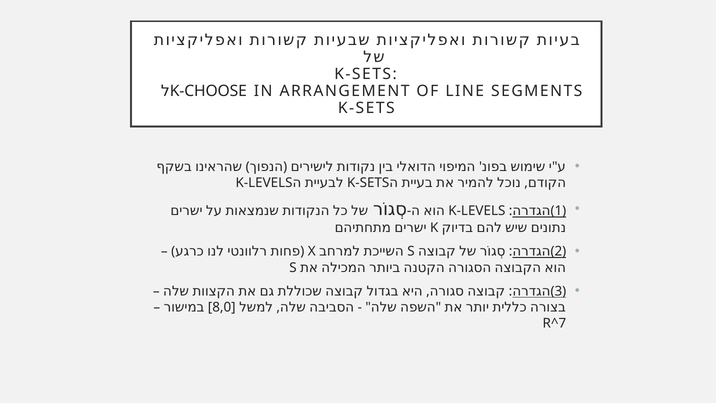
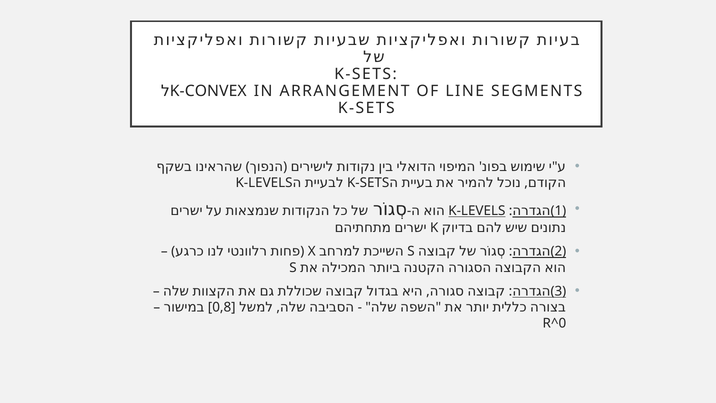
K-CHOOSE: K-CHOOSE -> K-CONVEX
K-LEVELS at (477, 211) underline: none -> present
8,0: 8,0 -> 0,8
R^7: R^7 -> R^0
